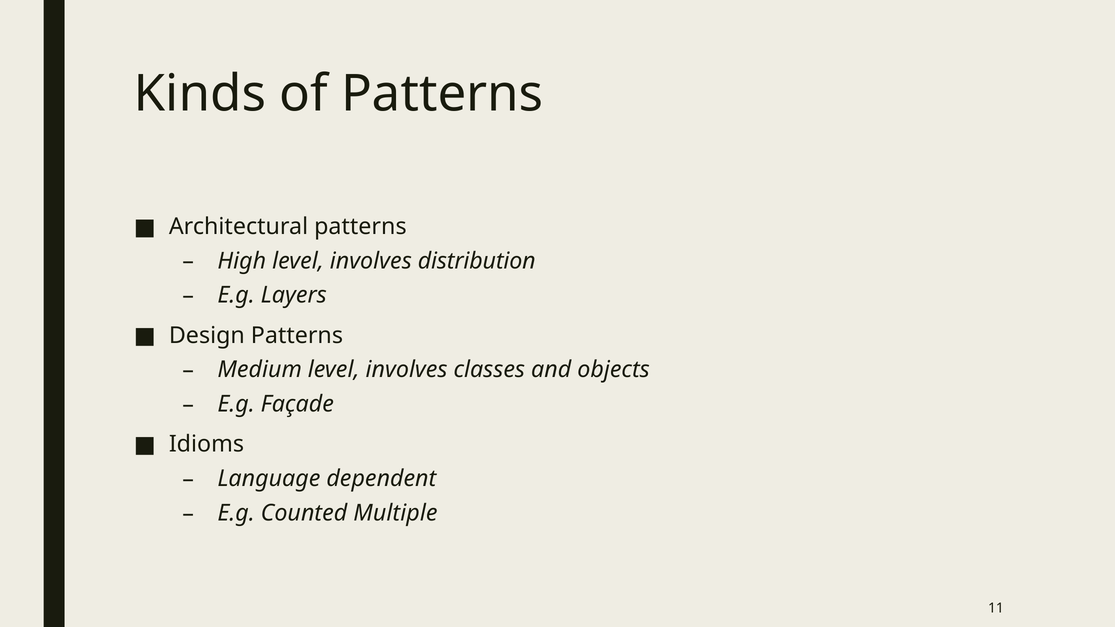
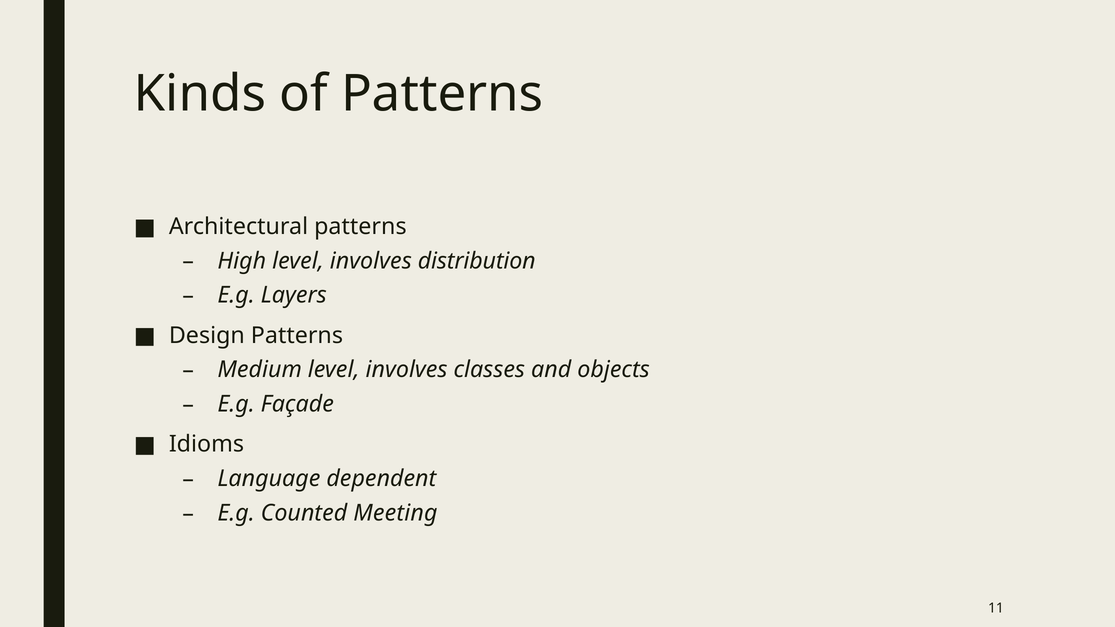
Multiple: Multiple -> Meeting
